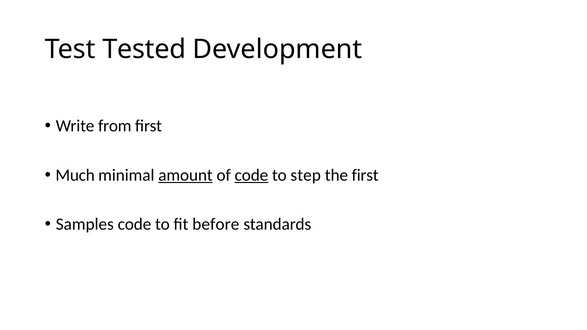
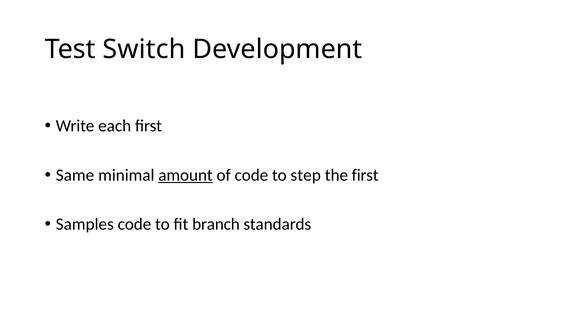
Tested: Tested -> Switch
from: from -> each
Much: Much -> Same
code at (251, 175) underline: present -> none
before: before -> branch
